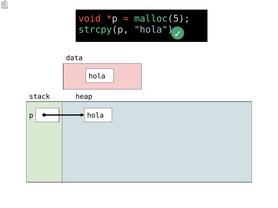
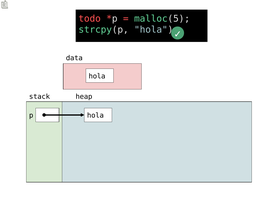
void: void -> todo
